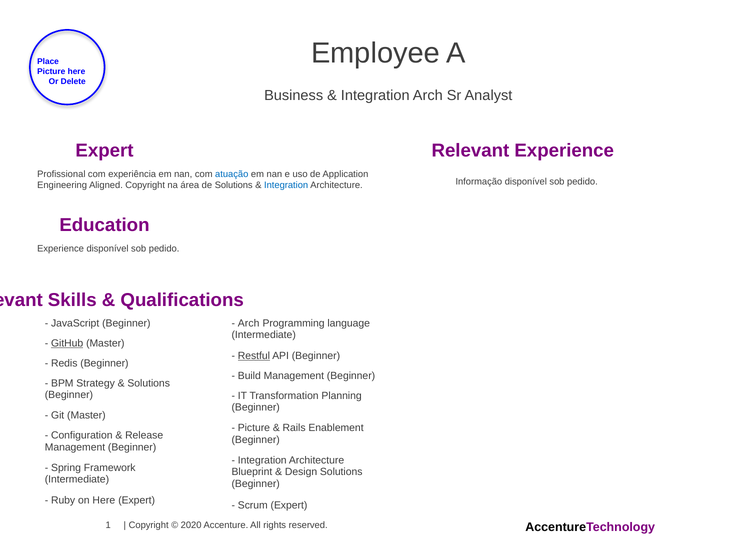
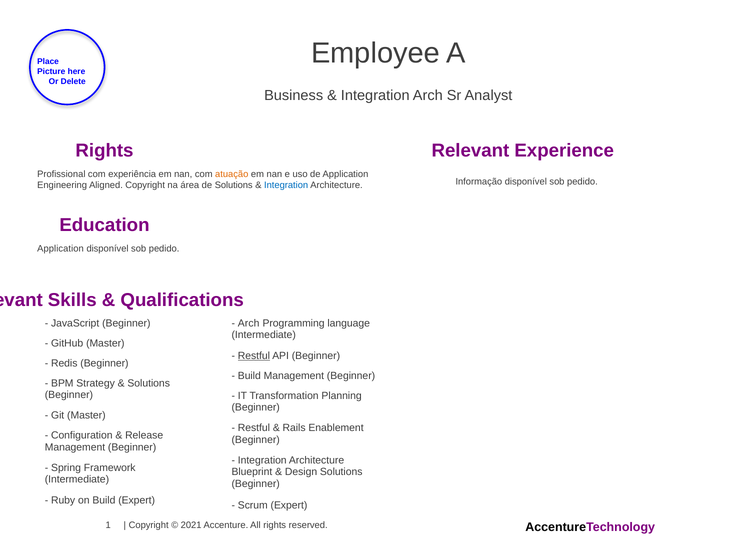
Expert at (105, 151): Expert -> Rights
atuação colour: blue -> orange
Experience at (61, 249): Experience -> Application
GitHub underline: present -> none
Picture at (254, 428): Picture -> Restful
on Here: Here -> Build
2020: 2020 -> 2021
